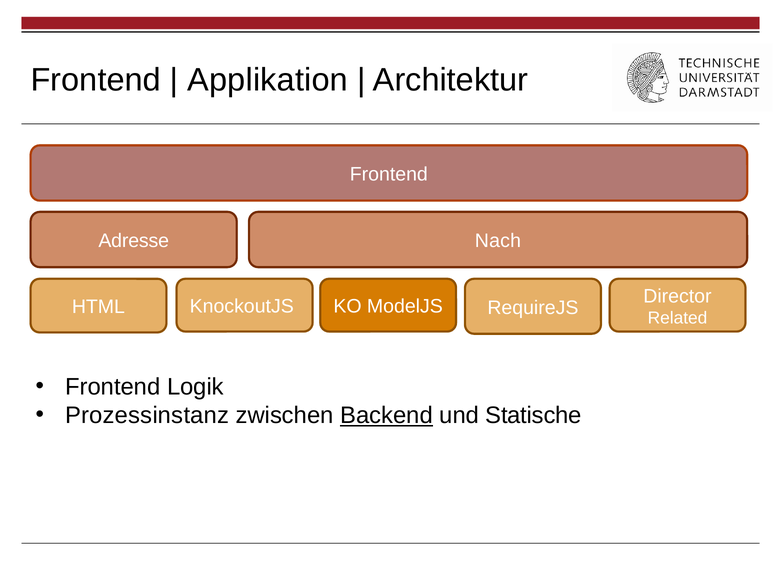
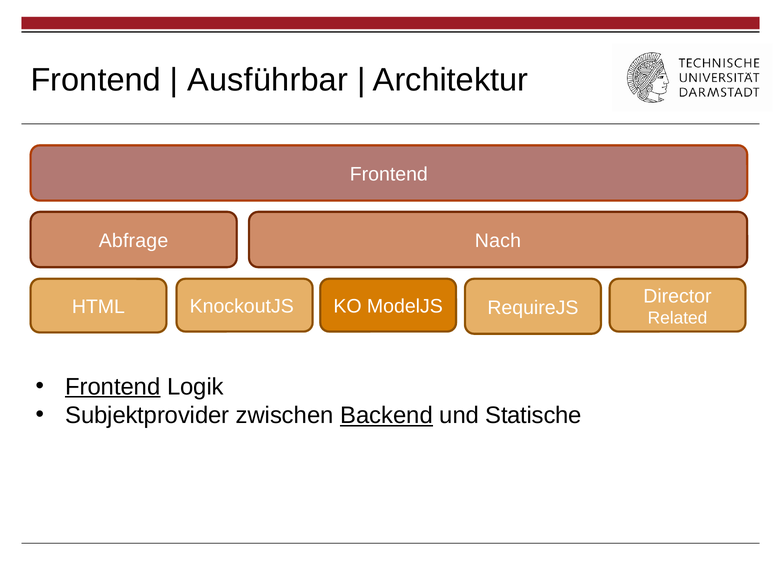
Applikation: Applikation -> Ausführbar
Adresse: Adresse -> Abfrage
Frontend at (113, 386) underline: none -> present
Prozessinstanz: Prozessinstanz -> Subjektprovider
